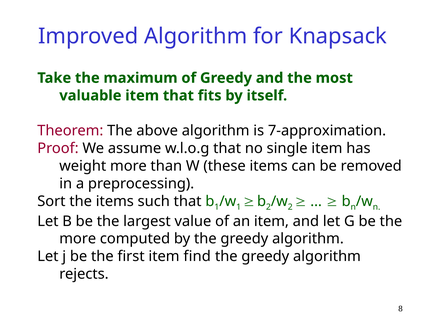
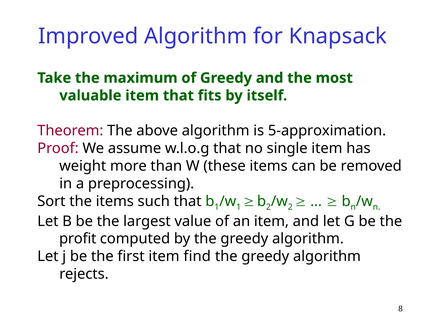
7-approximation: 7-approximation -> 5-approximation
more at (78, 239): more -> profit
